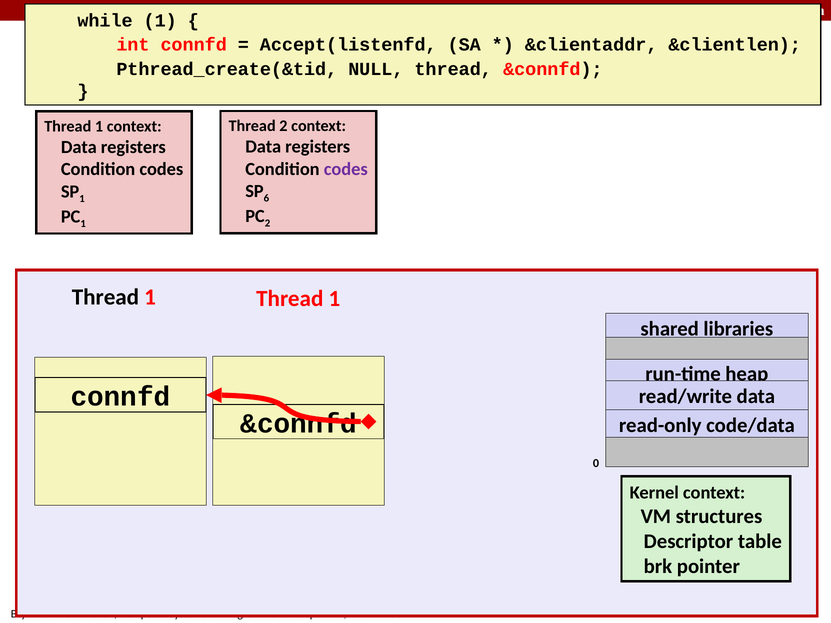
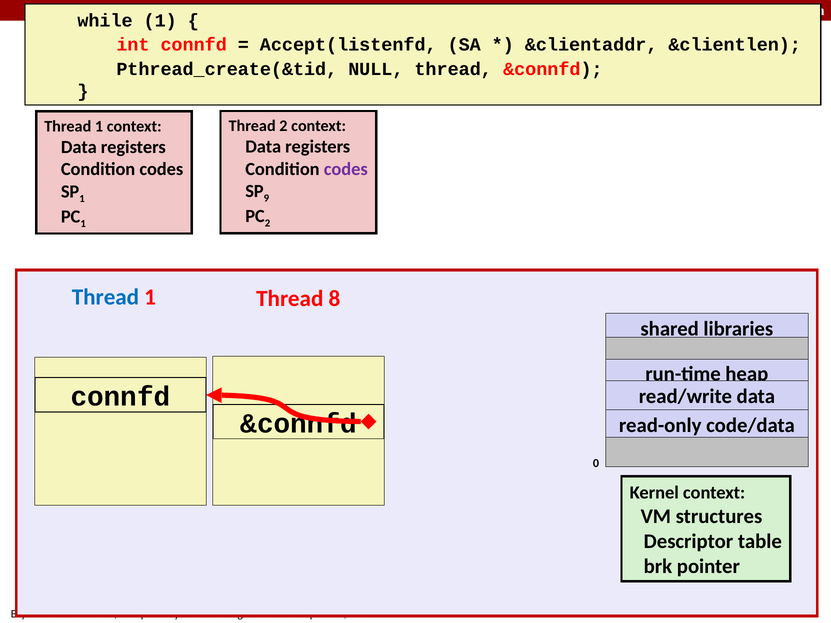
6: 6 -> 9
Thread at (105, 297) colour: black -> blue
1 at (334, 299): 1 -> 8
